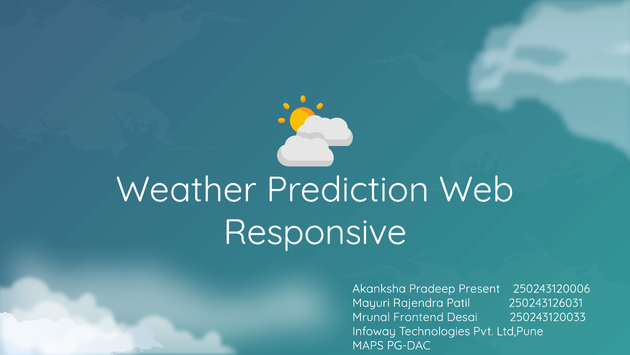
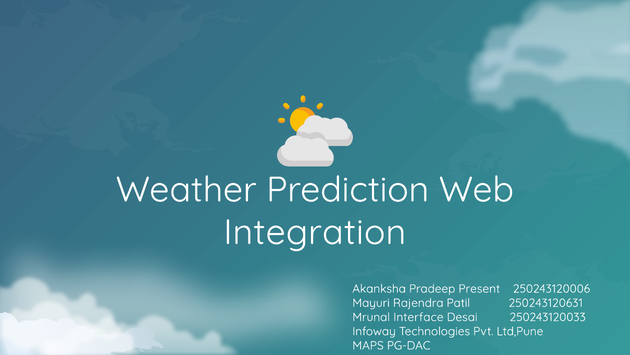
Responsive: Responsive -> Integration
250243126031: 250243126031 -> 250243120631
Frontend: Frontend -> Interface
